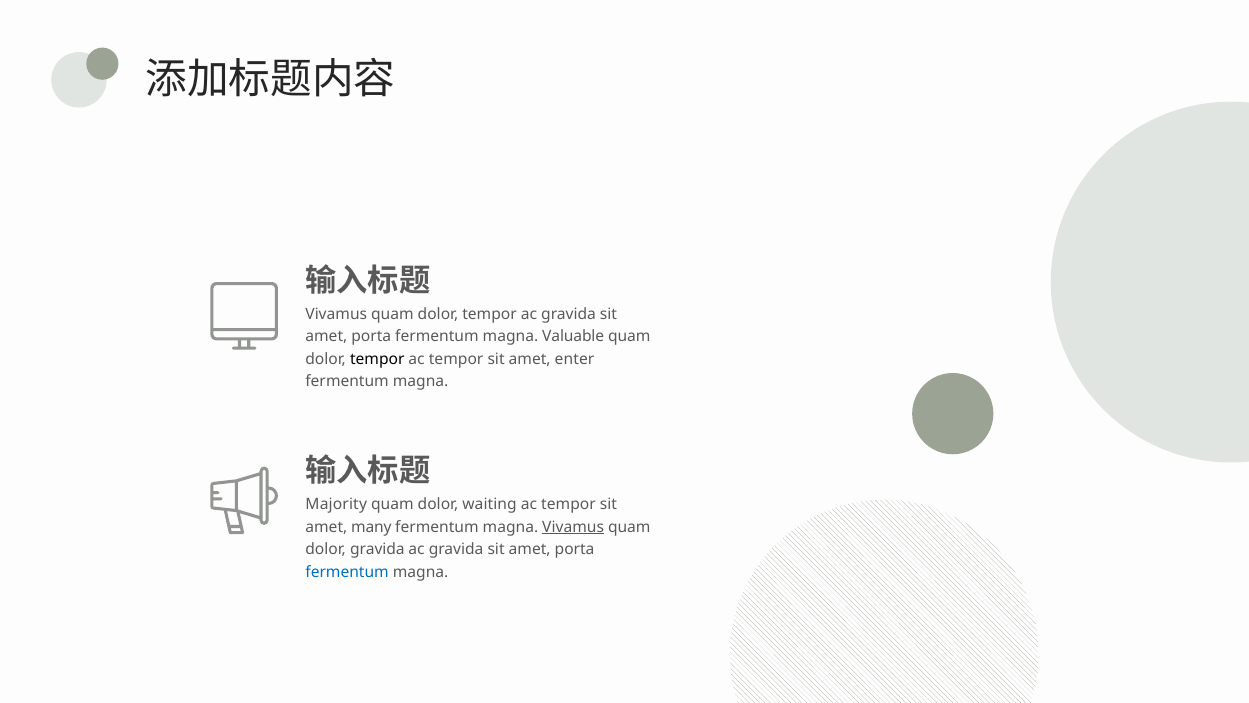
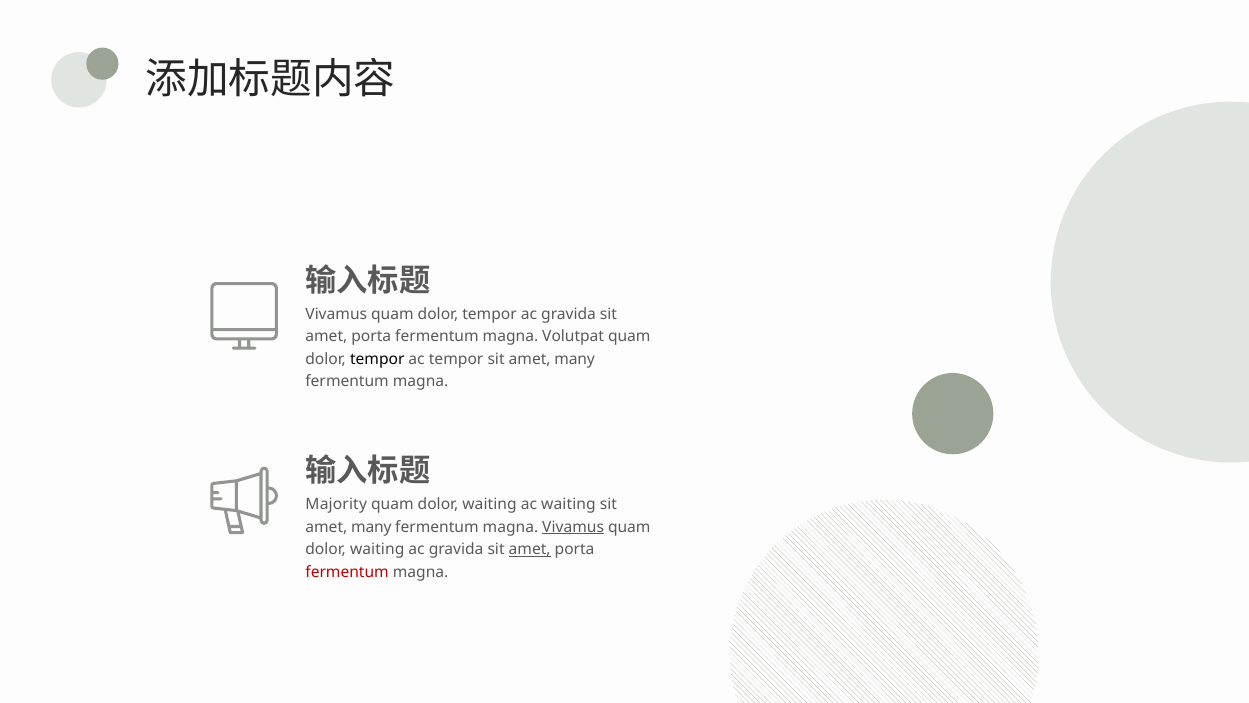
Valuable: Valuable -> Volutpat
enter at (575, 359): enter -> many
tempor at (568, 504): tempor -> waiting
gravida at (377, 549): gravida -> waiting
amet at (530, 549) underline: none -> present
fermentum at (347, 572) colour: blue -> red
